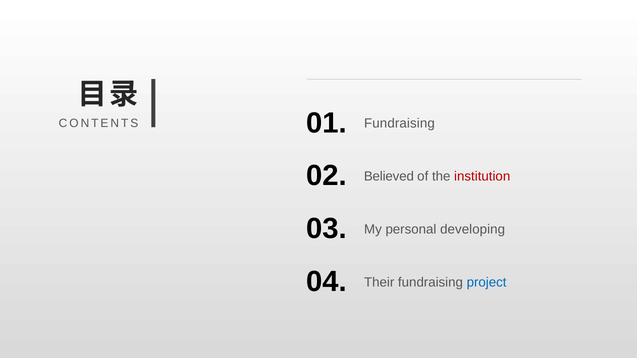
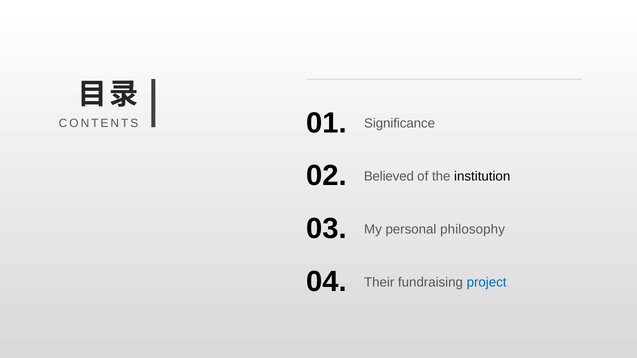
01 Fundraising: Fundraising -> Significance
institution colour: red -> black
developing: developing -> philosophy
